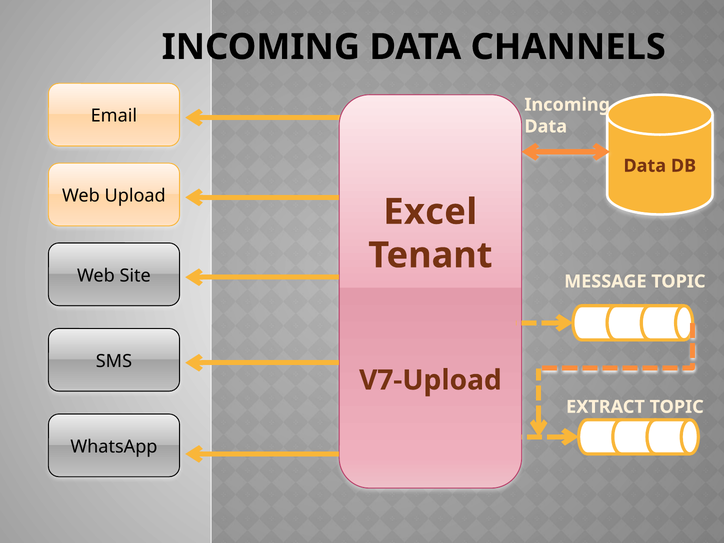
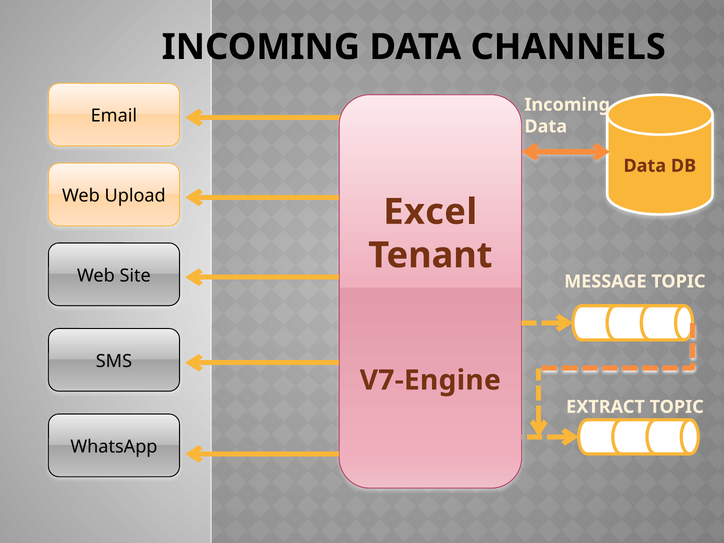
V7-Upload: V7-Upload -> V7-Engine
